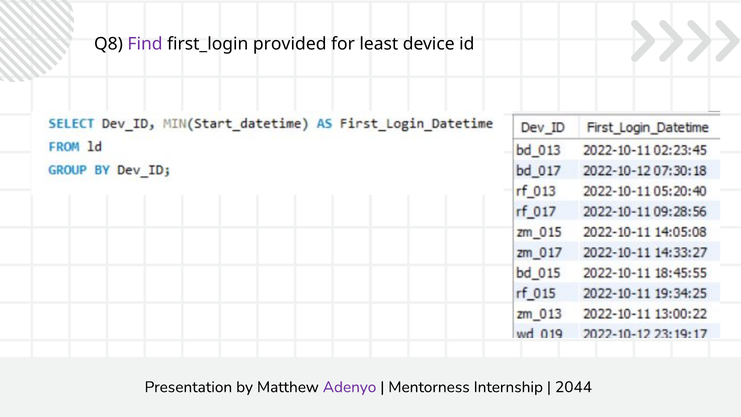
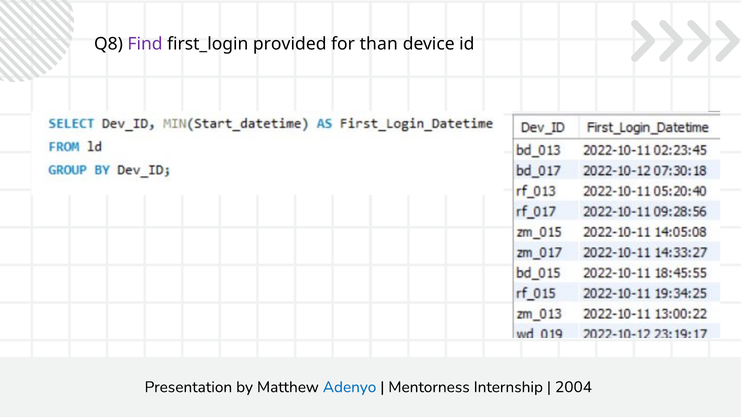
least: least -> than
Adenyo colour: purple -> blue
2044: 2044 -> 2004
